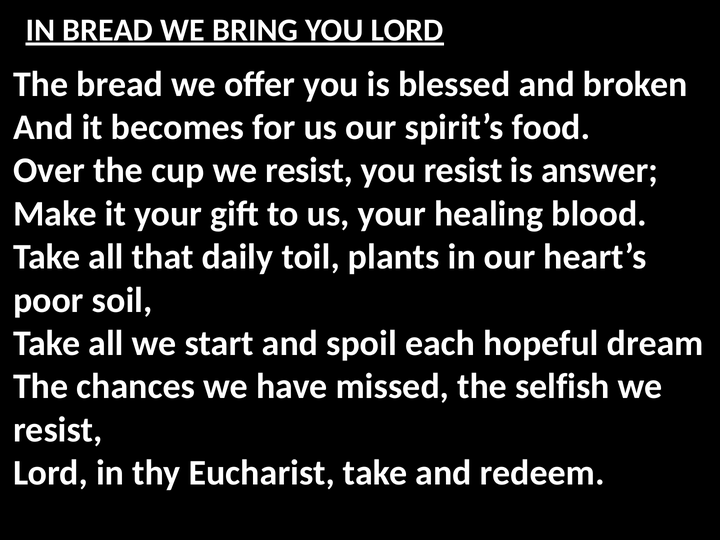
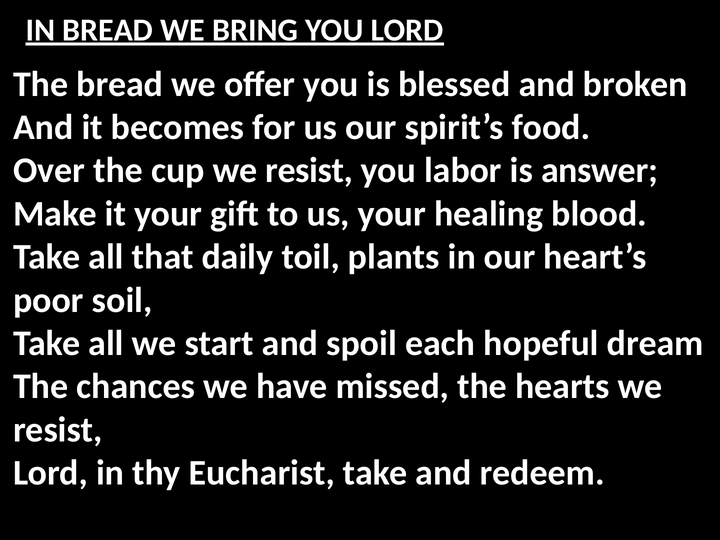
you resist: resist -> labor
selfish: selfish -> hearts
